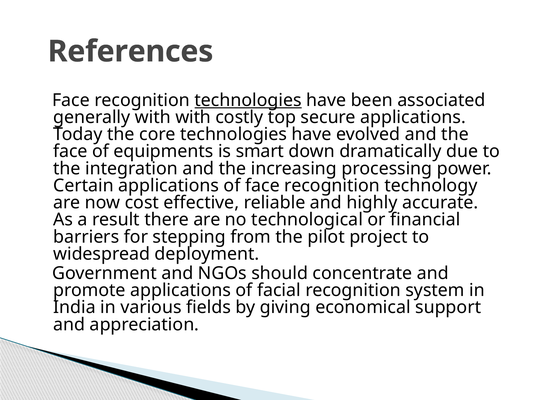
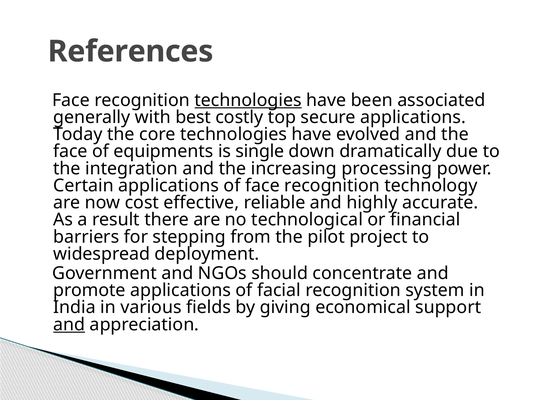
with with: with -> best
smart: smart -> single
and at (69, 324) underline: none -> present
